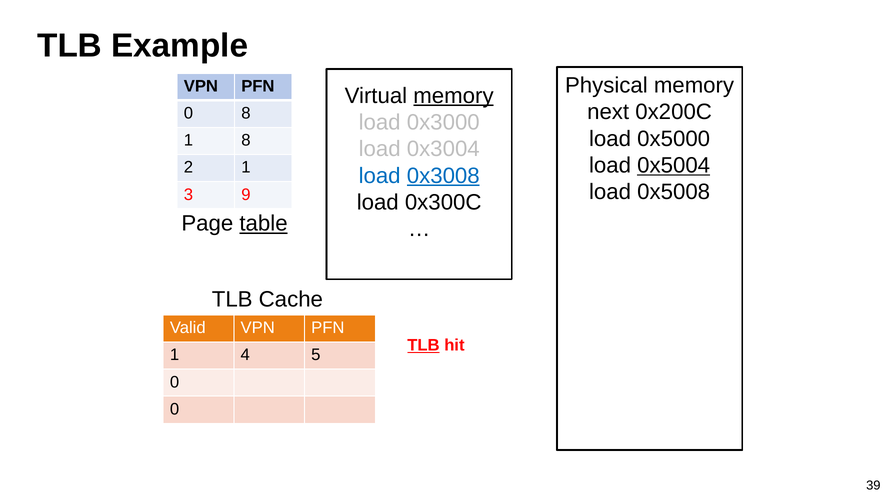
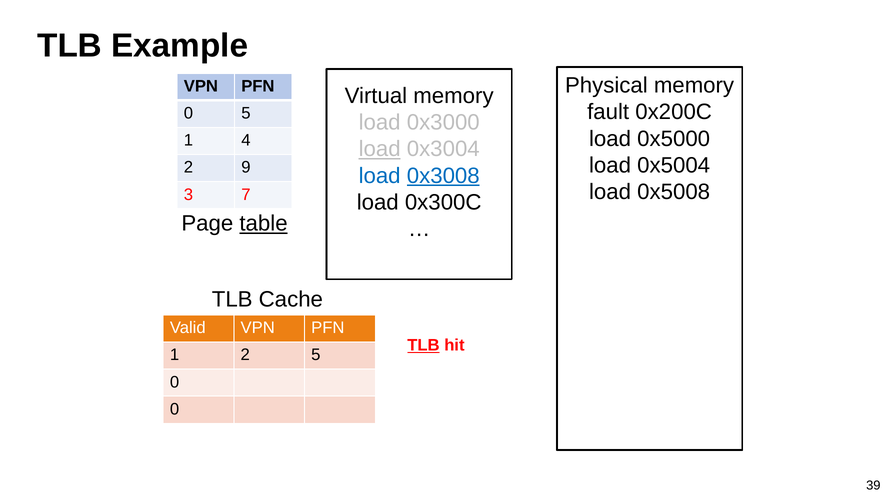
memory at (453, 96) underline: present -> none
next: next -> fault
0 8: 8 -> 5
1 8: 8 -> 4
load at (380, 149) underline: none -> present
0x5004 underline: present -> none
2 1: 1 -> 9
9: 9 -> 7
1 4: 4 -> 2
